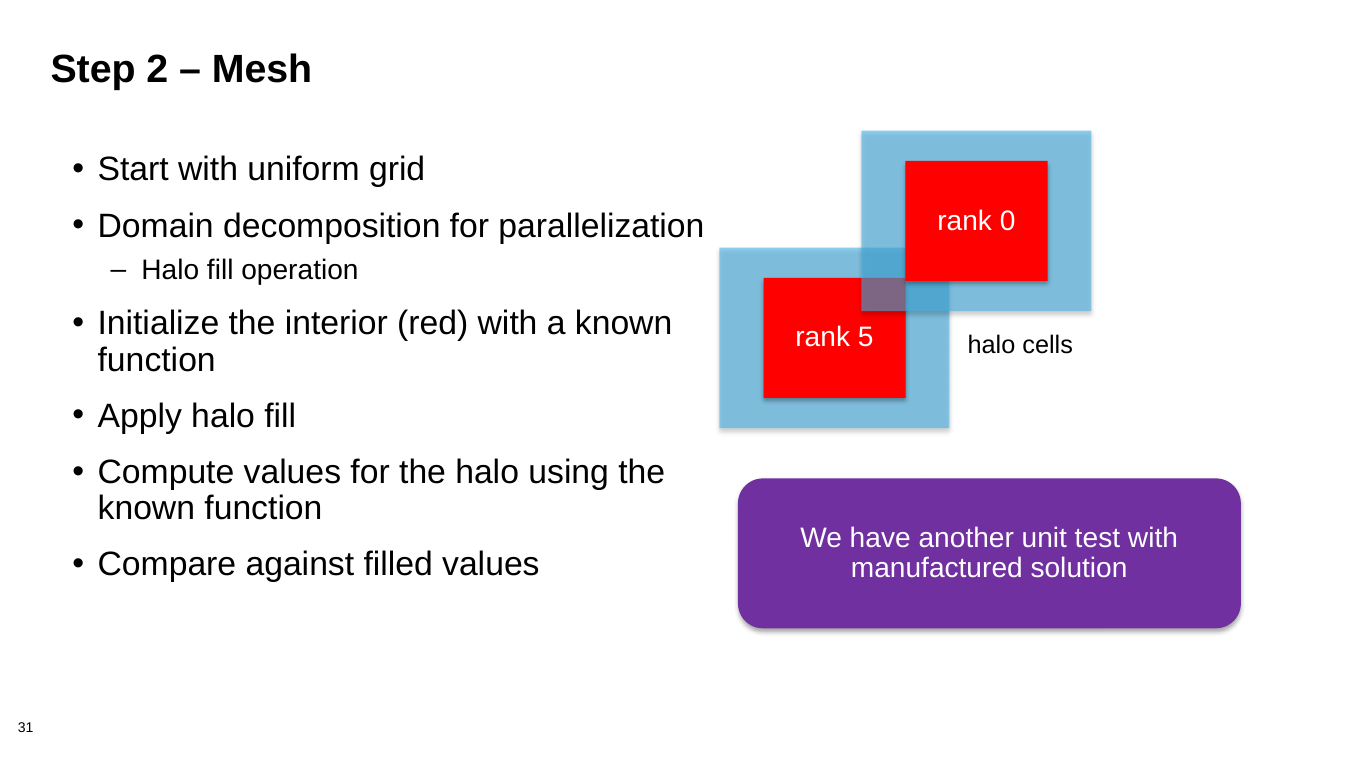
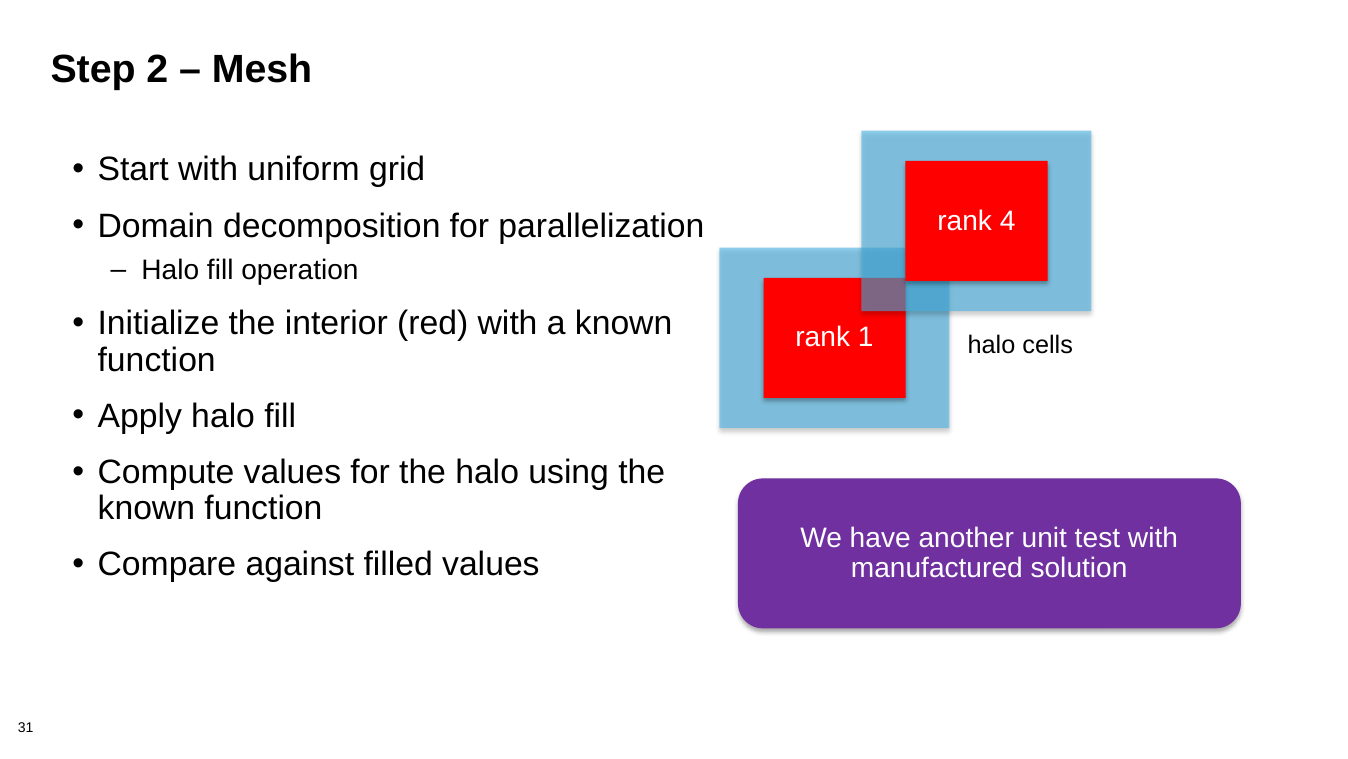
0: 0 -> 4
5: 5 -> 1
